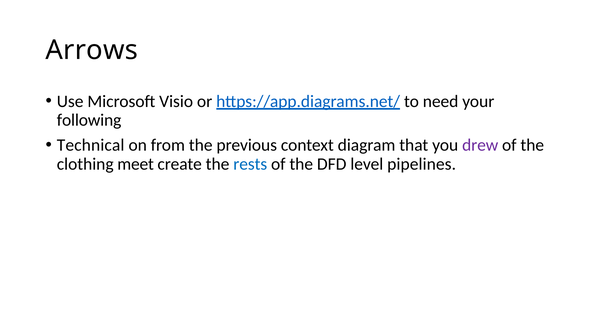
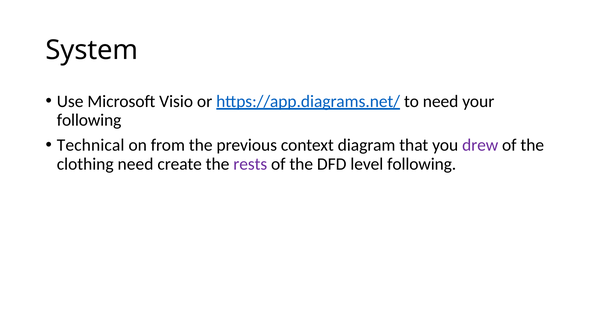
Arrows: Arrows -> System
clothing meet: meet -> need
rests colour: blue -> purple
level pipelines: pipelines -> following
